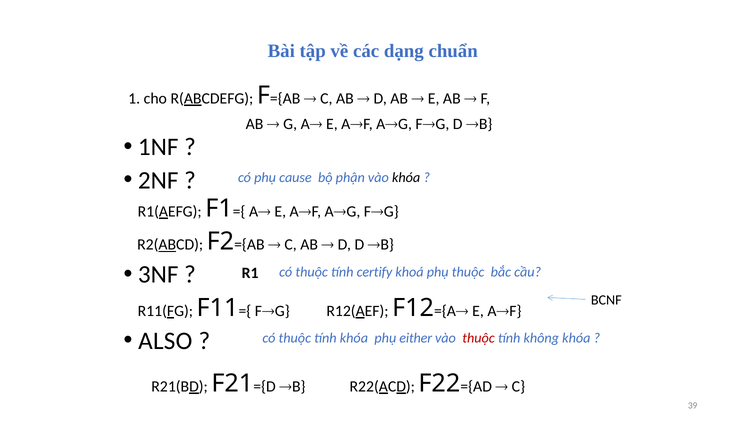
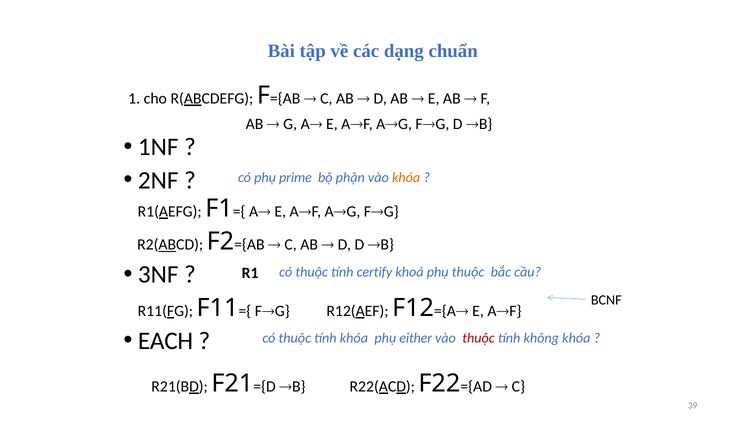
cause: cause -> prime
khóa at (406, 177) colour: black -> orange
ALSO: ALSO -> EACH
